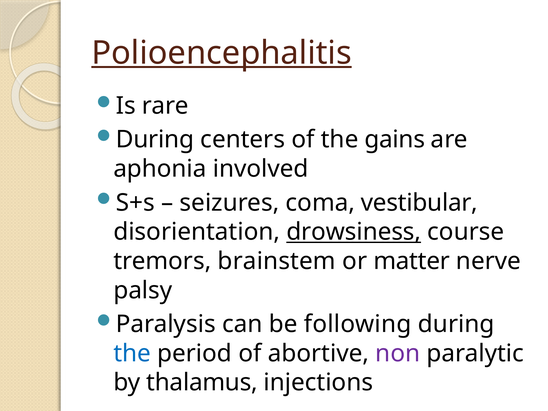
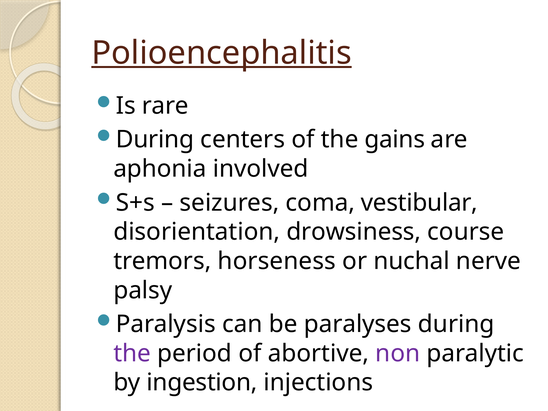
drowsiness underline: present -> none
brainstem: brainstem -> horseness
matter: matter -> nuchal
following: following -> paralyses
the at (132, 353) colour: blue -> purple
thalamus: thalamus -> ingestion
